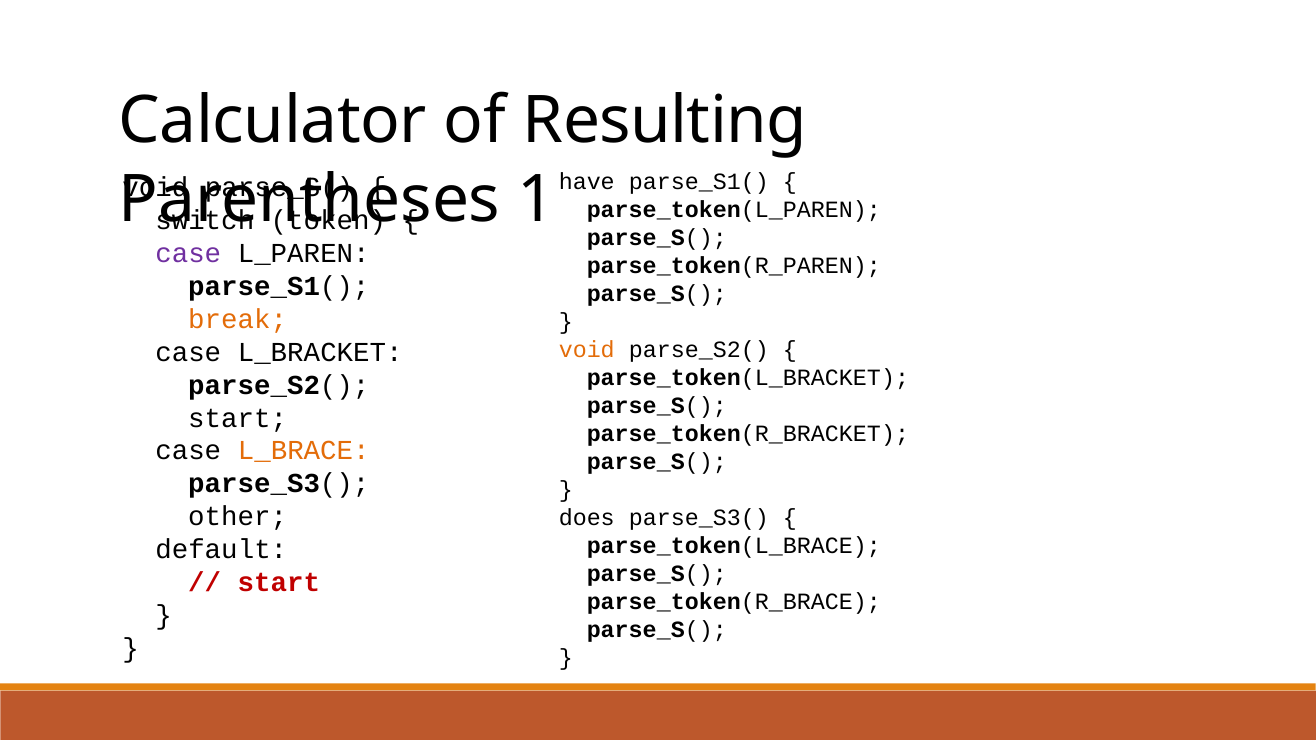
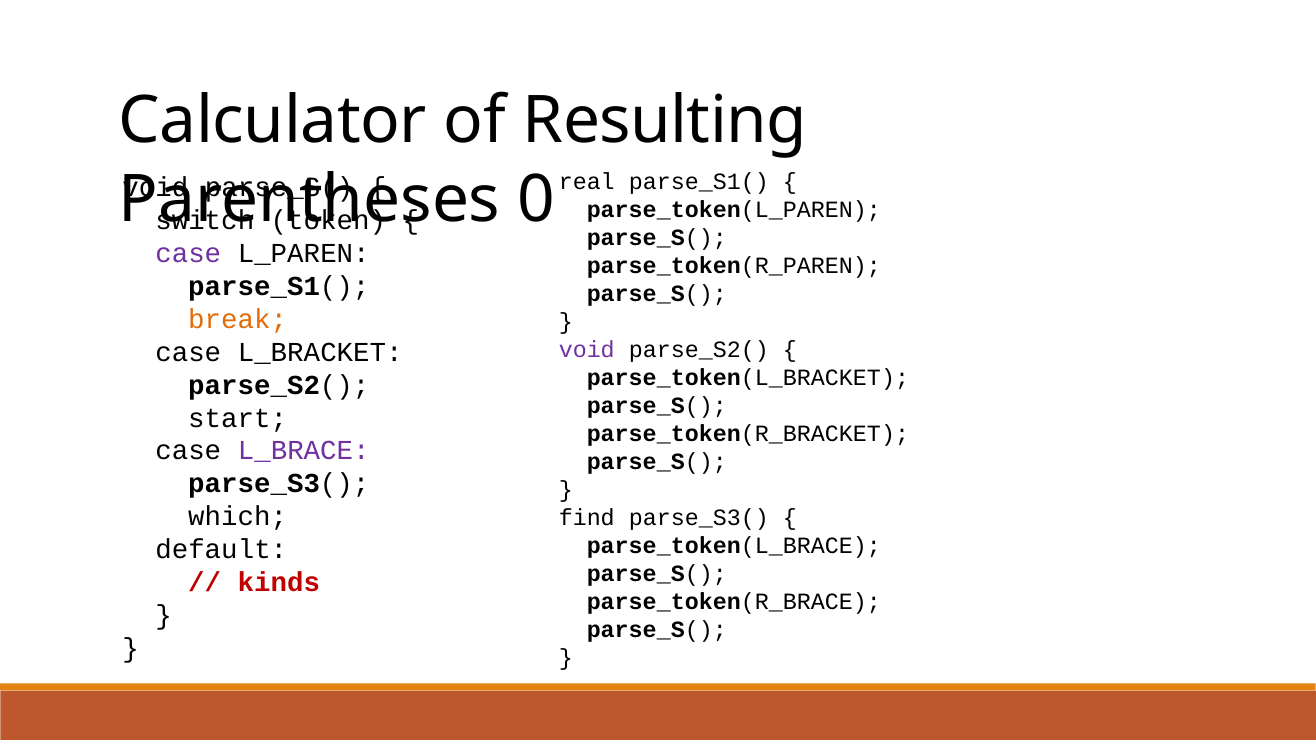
have: have -> real
1: 1 -> 0
void at (587, 350) colour: orange -> purple
L_BRACE colour: orange -> purple
other: other -> which
does: does -> find
start at (279, 583): start -> kinds
